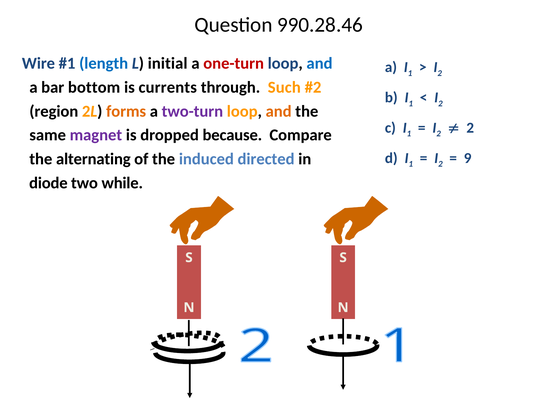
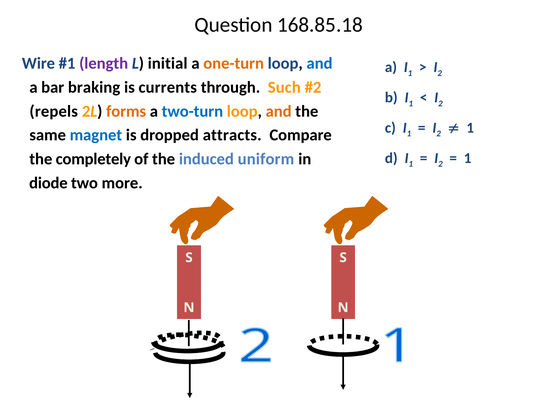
990.28.46: 990.28.46 -> 168.85.18
length colour: blue -> purple
one-turn colour: red -> orange
bottom: bottom -> braking
region: region -> repels
two-turn colour: purple -> blue
2 at (470, 128): 2 -> 1
magnet colour: purple -> blue
because: because -> attracts
9 at (468, 158): 9 -> 1
alternating: alternating -> completely
directed: directed -> uniform
while: while -> more
